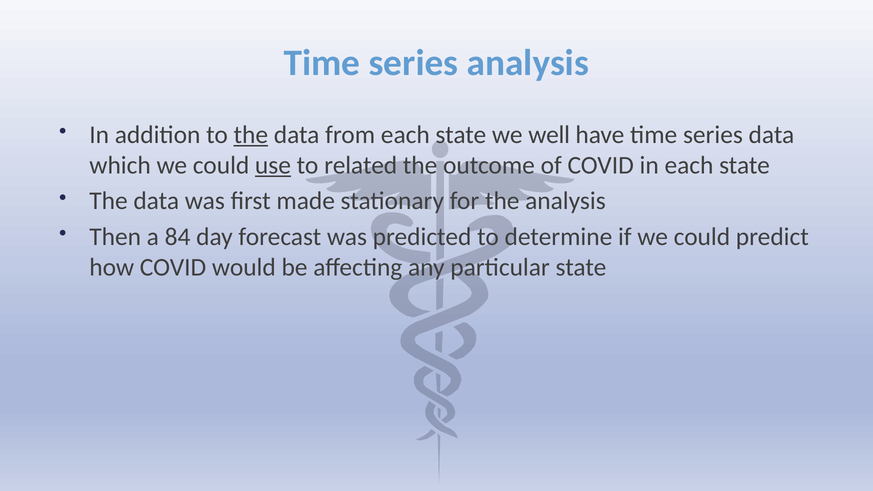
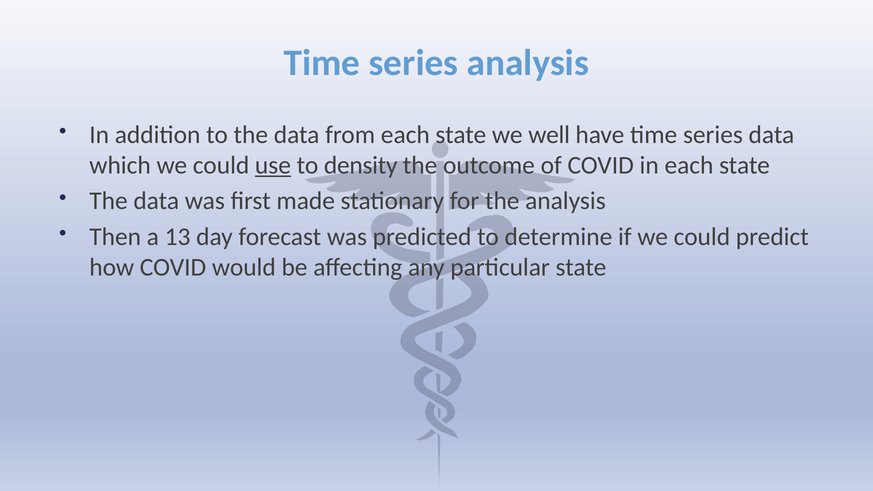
the at (251, 135) underline: present -> none
related: related -> density
84: 84 -> 13
